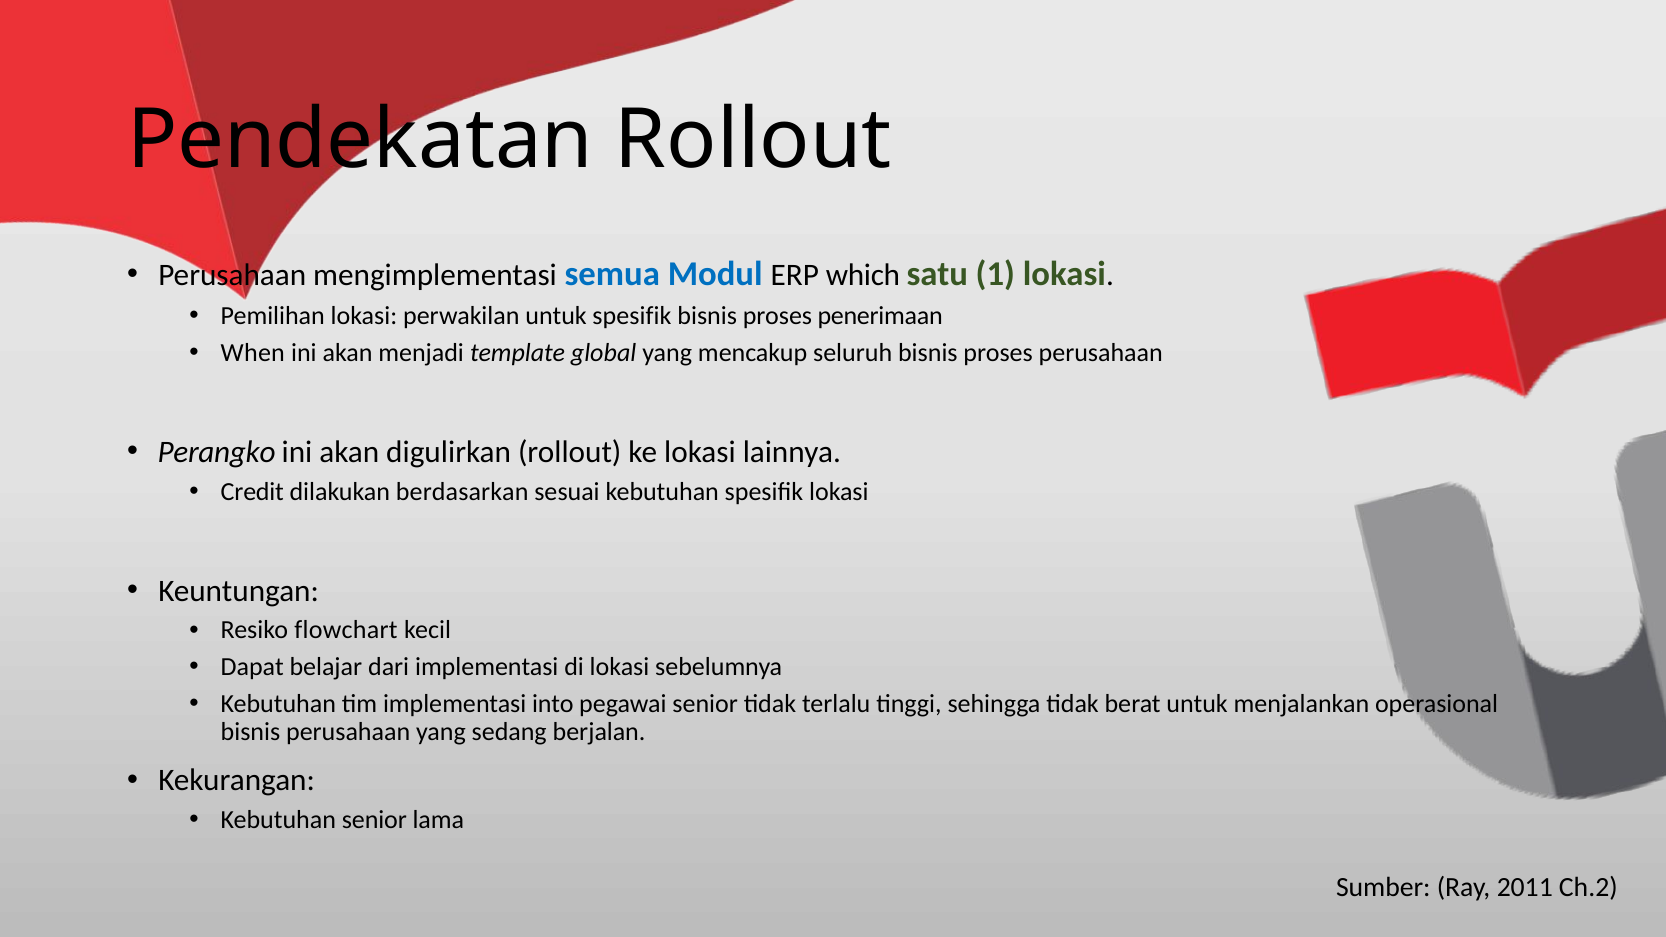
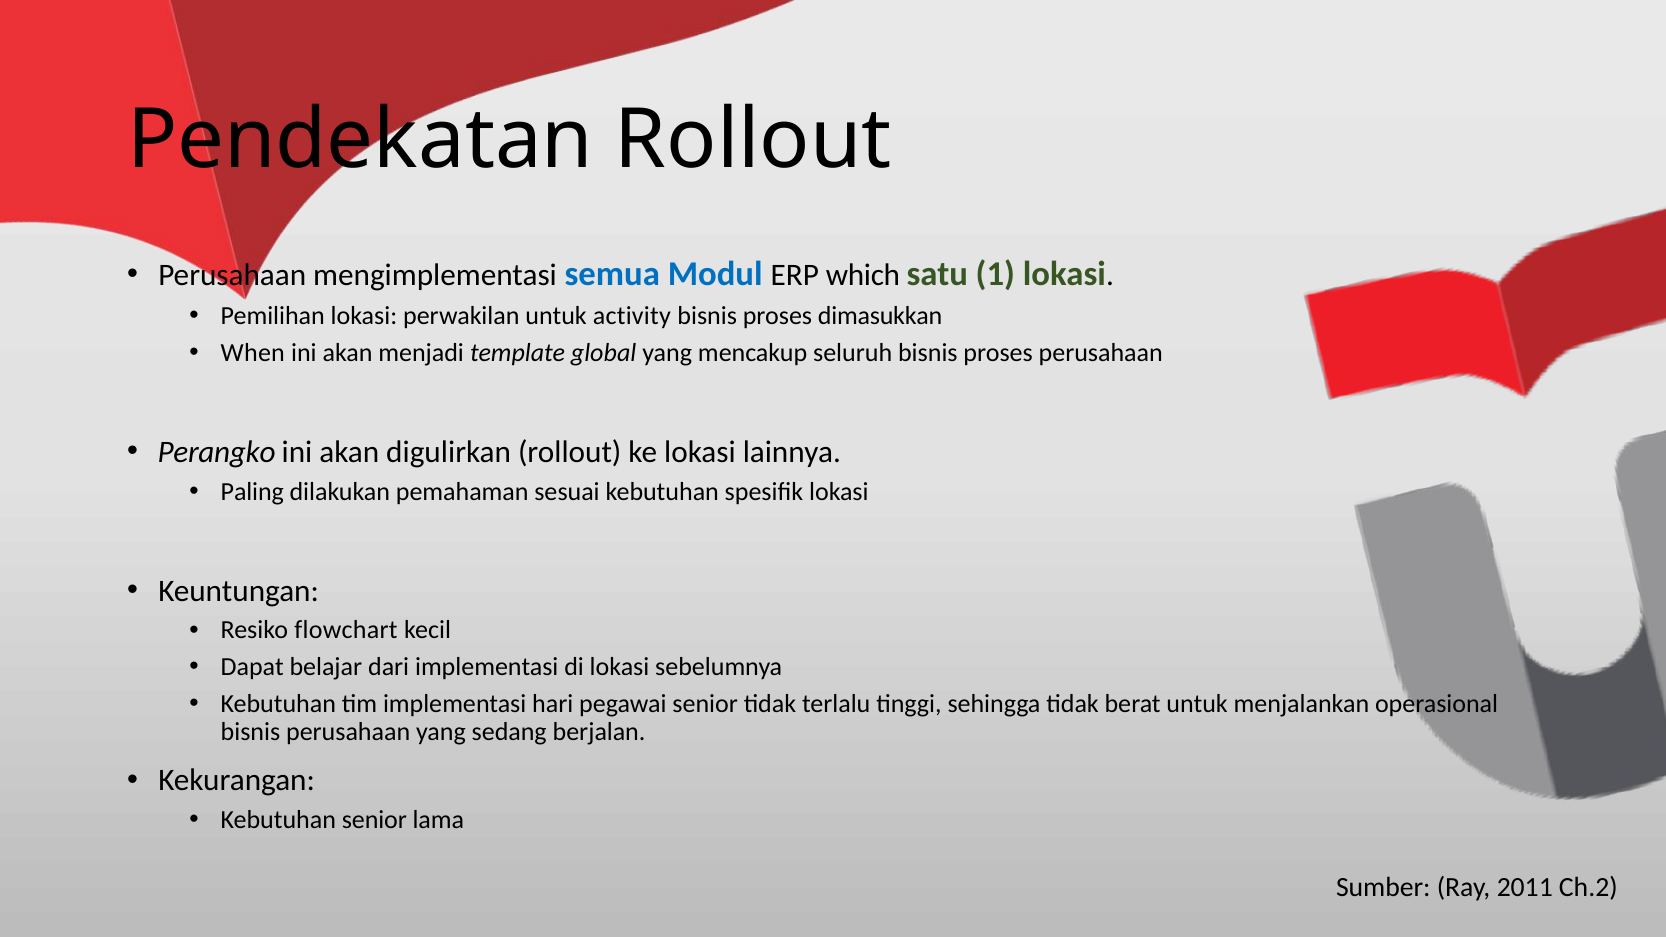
untuk spesifik: spesifik -> activity
penerimaan: penerimaan -> dimasukkan
Credit: Credit -> Paling
berdasarkan: berdasarkan -> pemahaman
into: into -> hari
